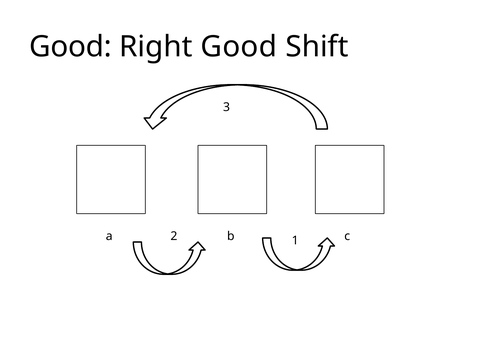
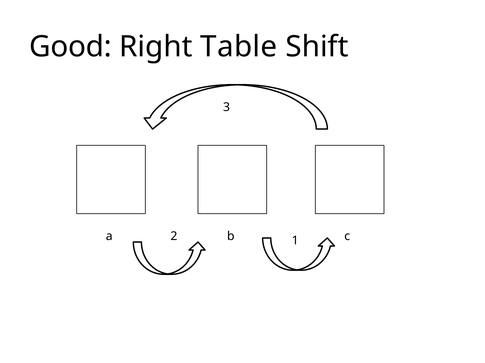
Right Good: Good -> Table
